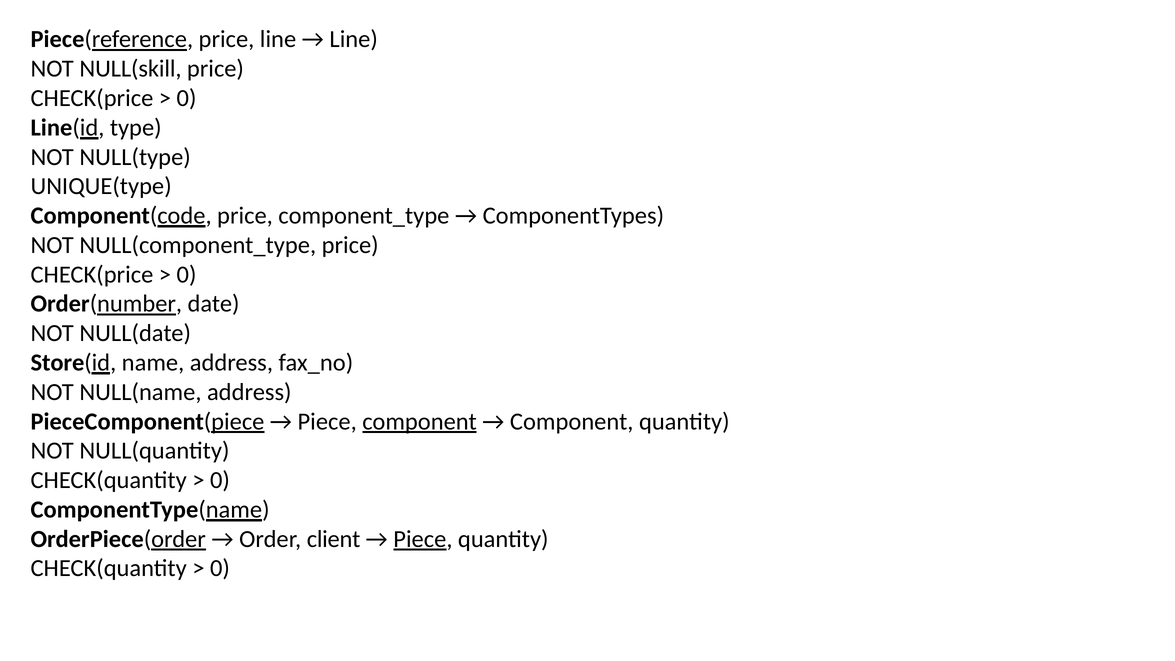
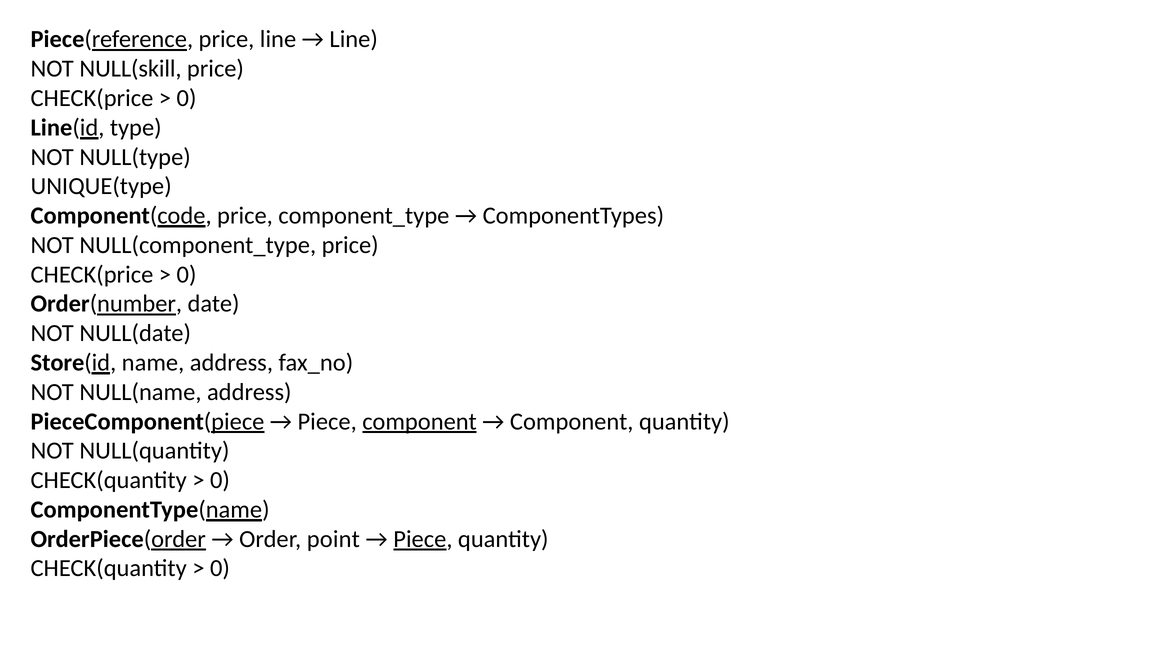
client: client -> point
